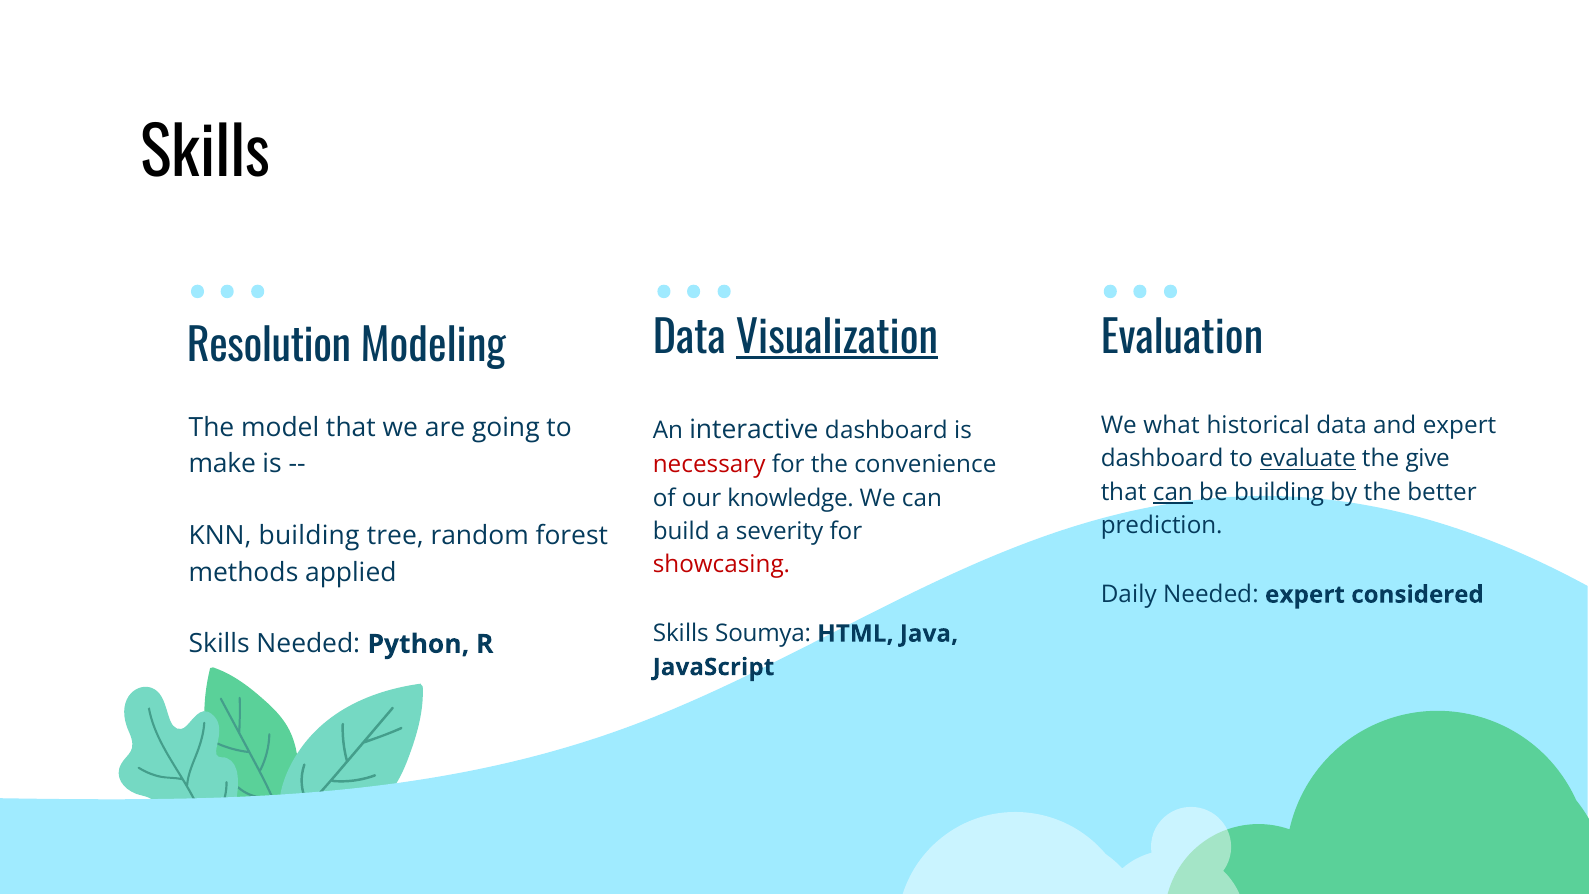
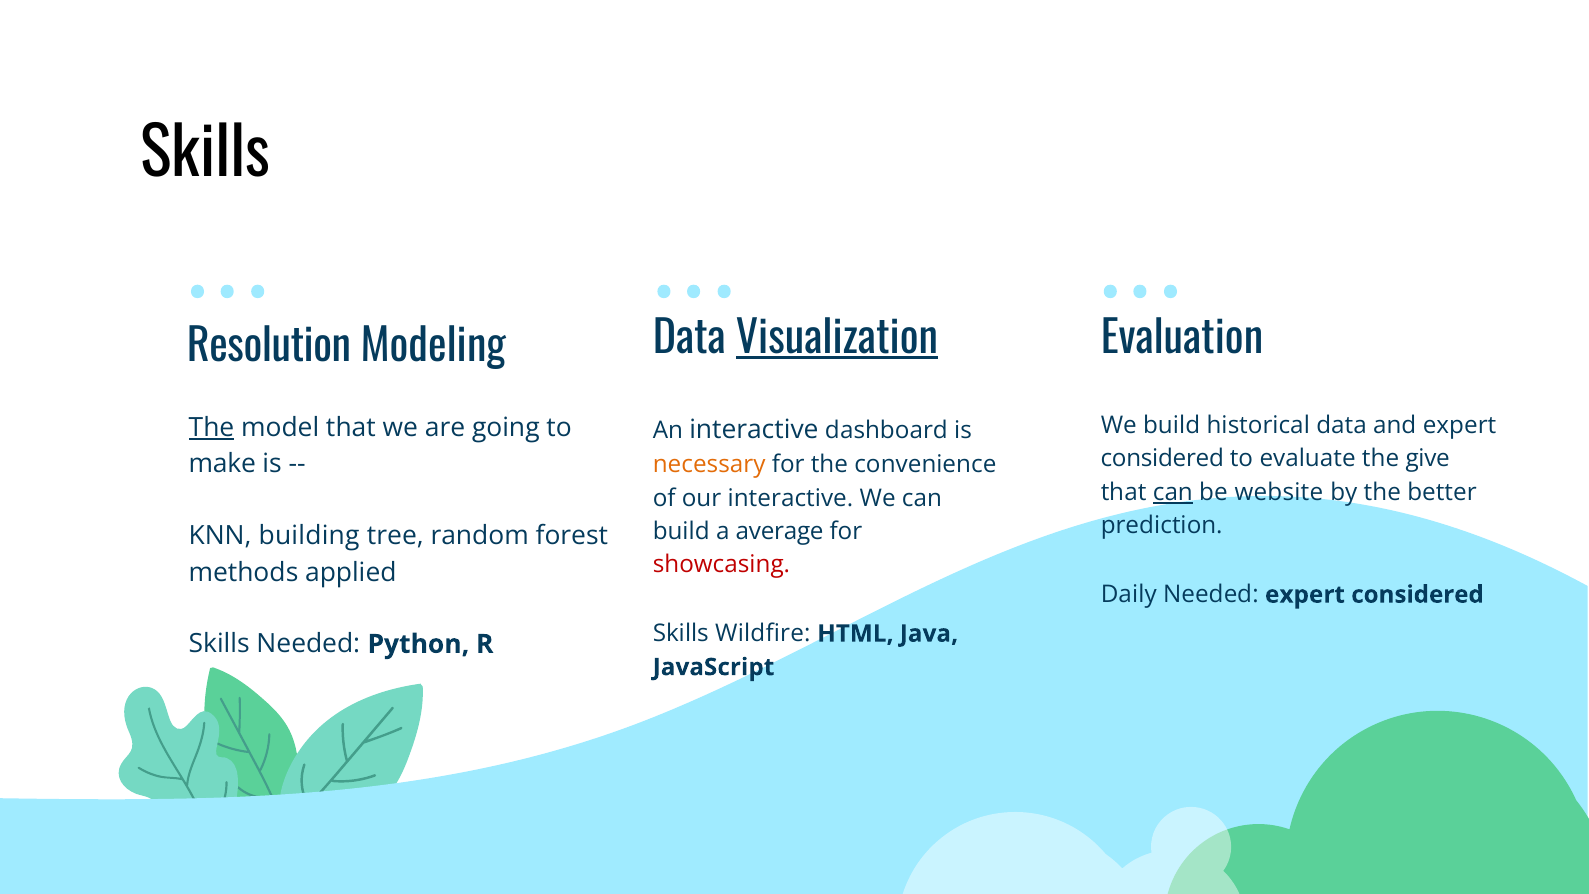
We what: what -> build
The at (212, 427) underline: none -> present
dashboard at (1162, 459): dashboard -> considered
evaluate underline: present -> none
necessary colour: red -> orange
be building: building -> website
our knowledge: knowledge -> interactive
severity: severity -> average
Soumya: Soumya -> Wildfire
